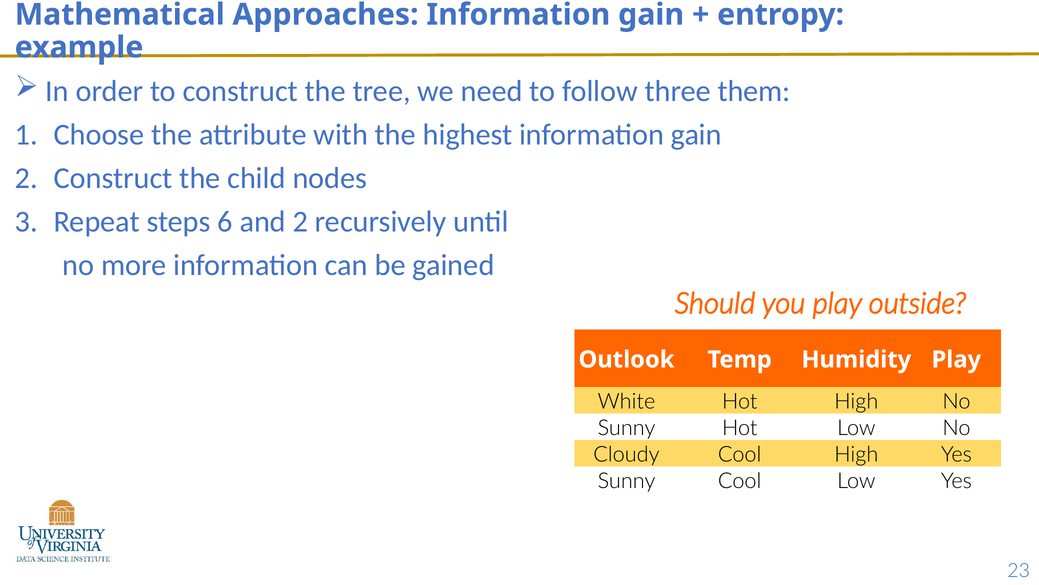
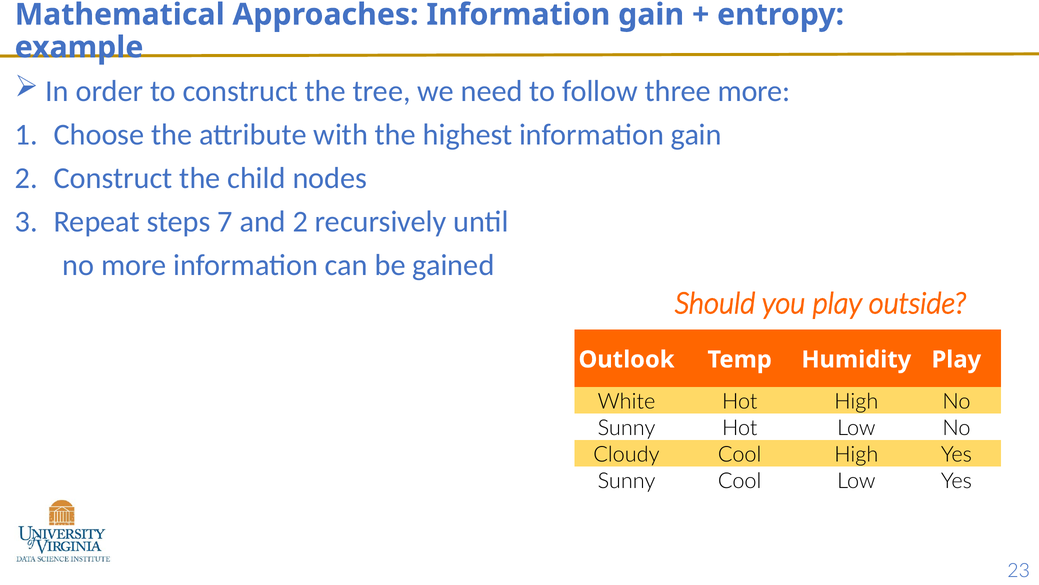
three them: them -> more
6: 6 -> 7
